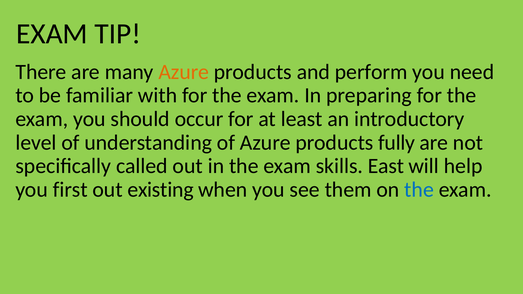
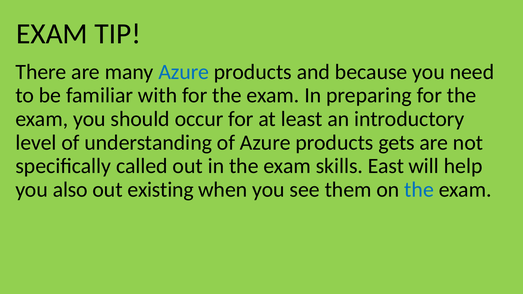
Azure at (184, 72) colour: orange -> blue
perform: perform -> because
fully: fully -> gets
first: first -> also
